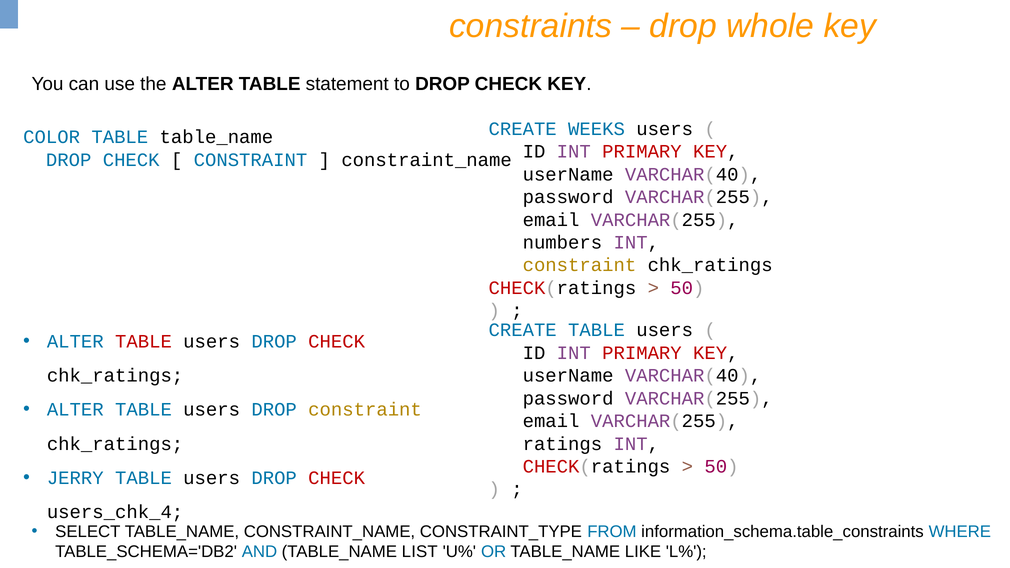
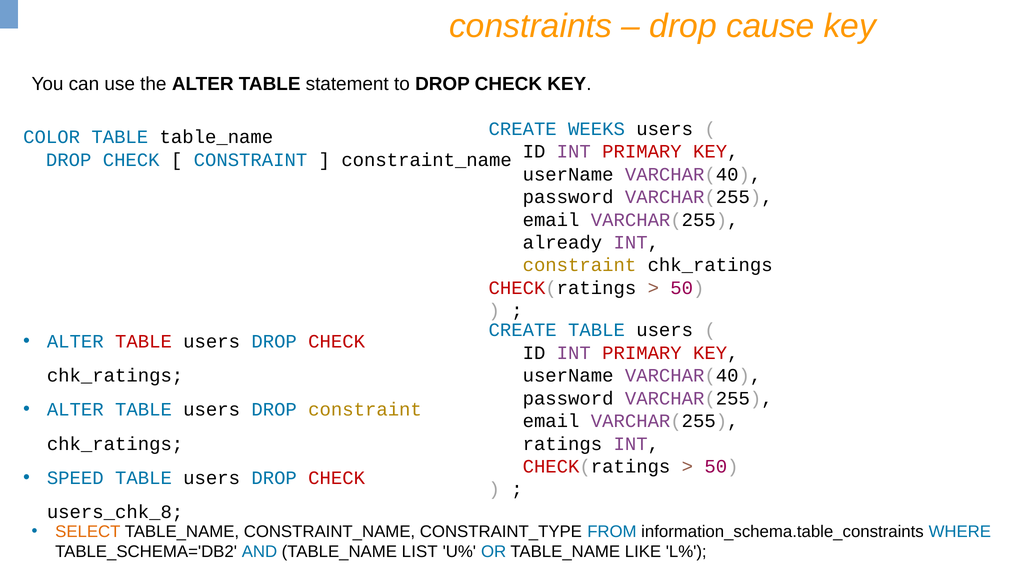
whole: whole -> cause
numbers: numbers -> already
JERRY: JERRY -> SPEED
users_chk_4: users_chk_4 -> users_chk_8
SELECT colour: black -> orange
